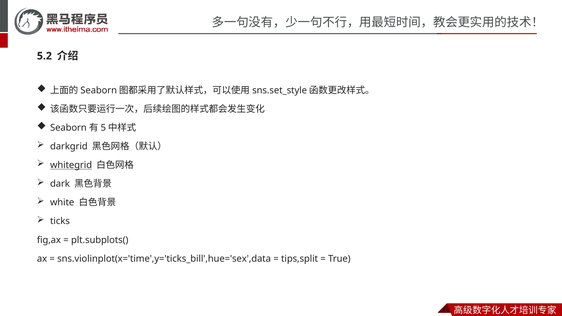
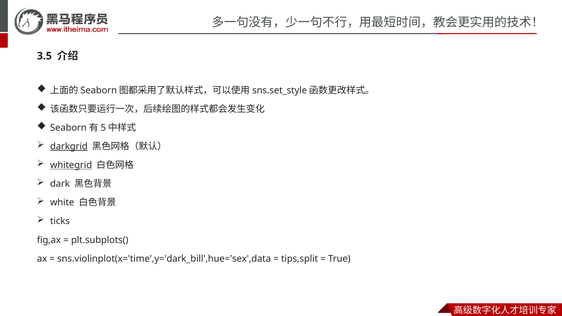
5.2: 5.2 -> 3.5
darkgrid underline: none -> present
sns.violinplot(x='time',y='ticks_bill',hue='sex',data: sns.violinplot(x='time',y='ticks_bill',hue='sex',data -> sns.violinplot(x='time',y='dark_bill',hue='sex',data
